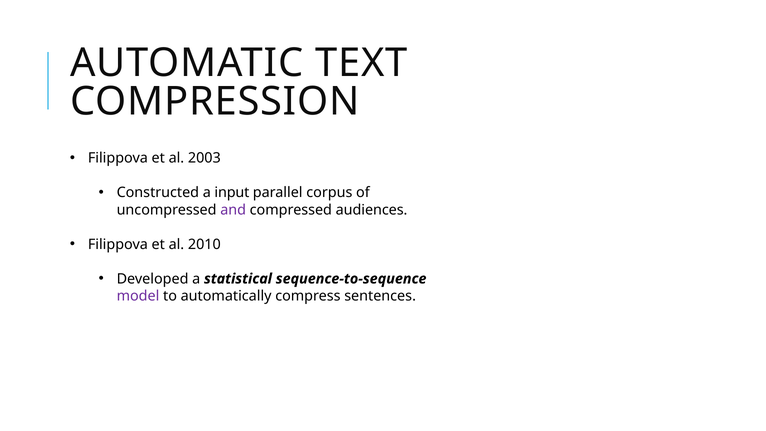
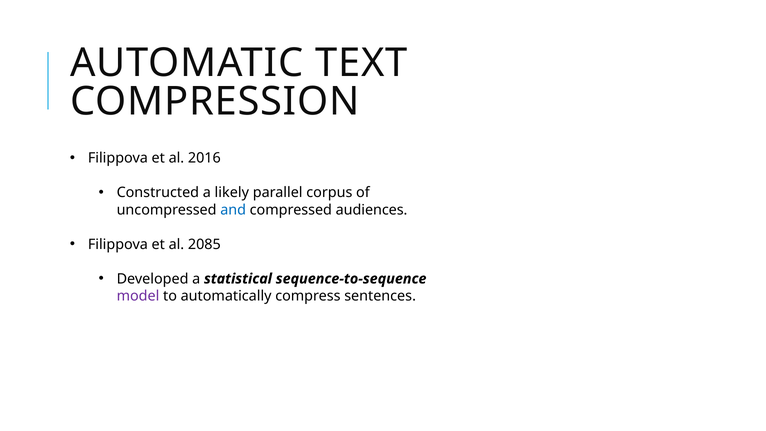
2003: 2003 -> 2016
input: input -> likely
and colour: purple -> blue
2010: 2010 -> 2085
